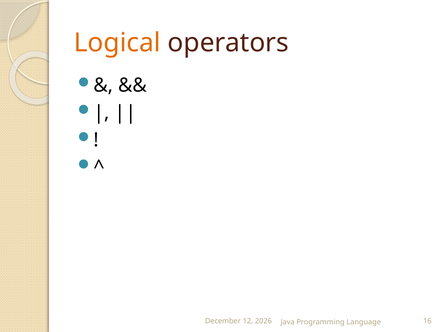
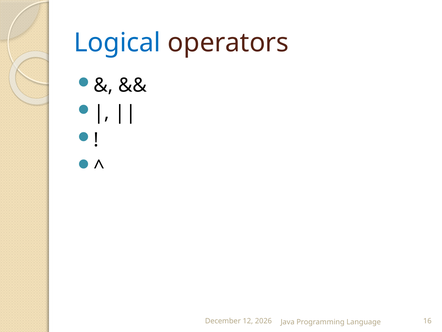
Logical colour: orange -> blue
